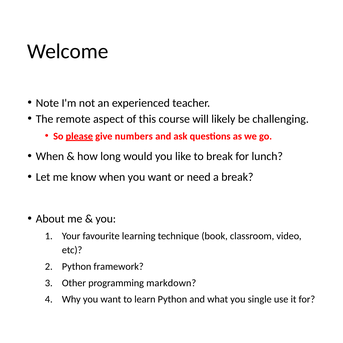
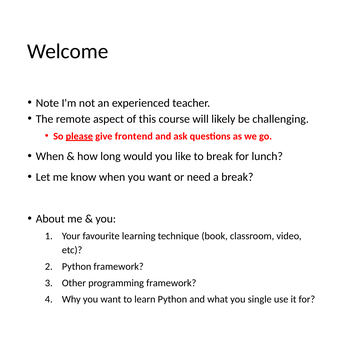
numbers: numbers -> frontend
programming markdown: markdown -> framework
